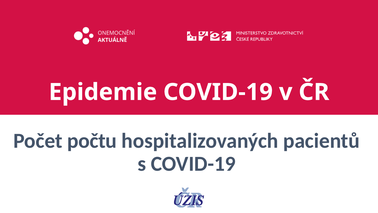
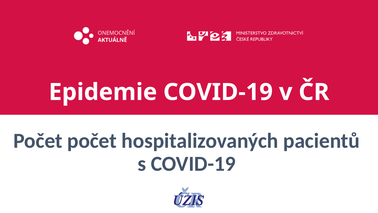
Počet počtu: počtu -> počet
